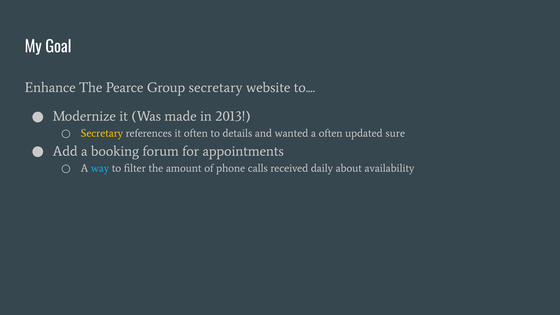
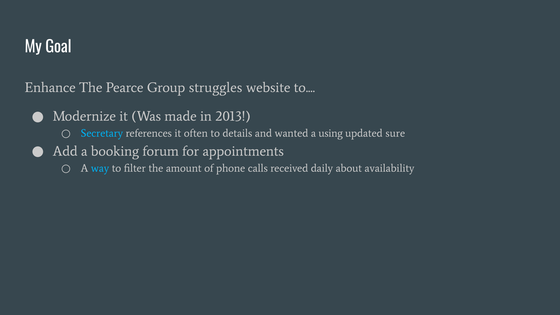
Group secretary: secretary -> struggles
Secretary at (102, 133) colour: yellow -> light blue
a often: often -> using
